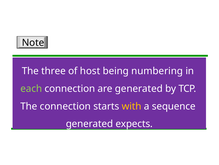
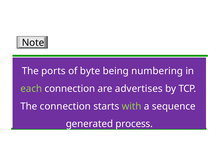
three: three -> ports
host: host -> byte
are generated: generated -> advertises
with colour: yellow -> light green
expects: expects -> process
